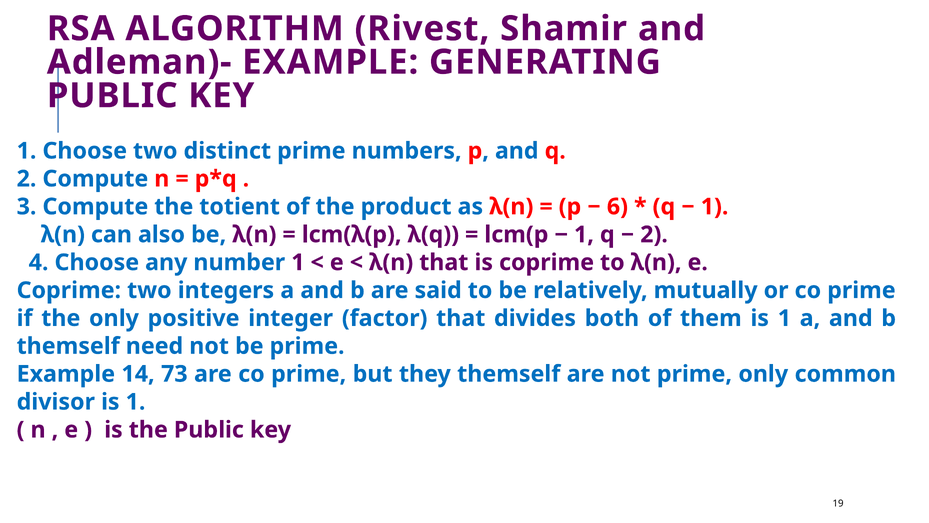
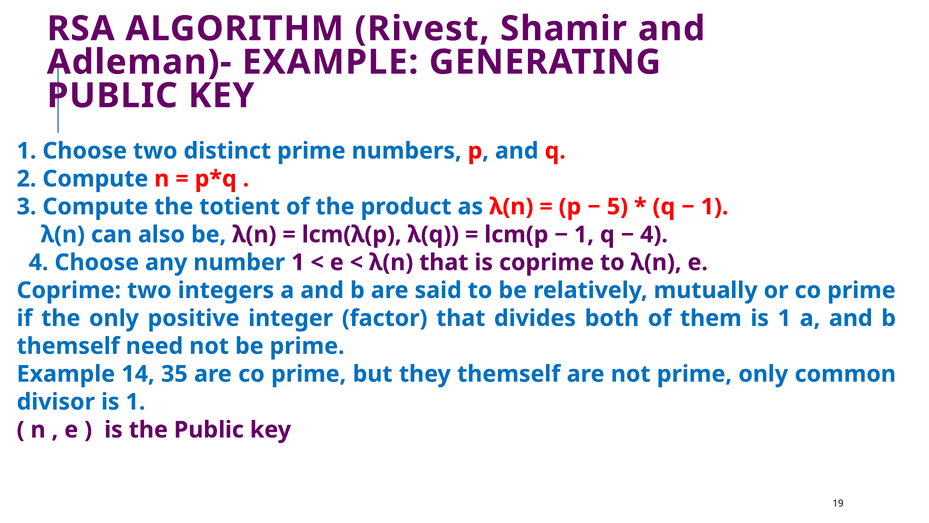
6: 6 -> 5
2 at (654, 234): 2 -> 4
73: 73 -> 35
